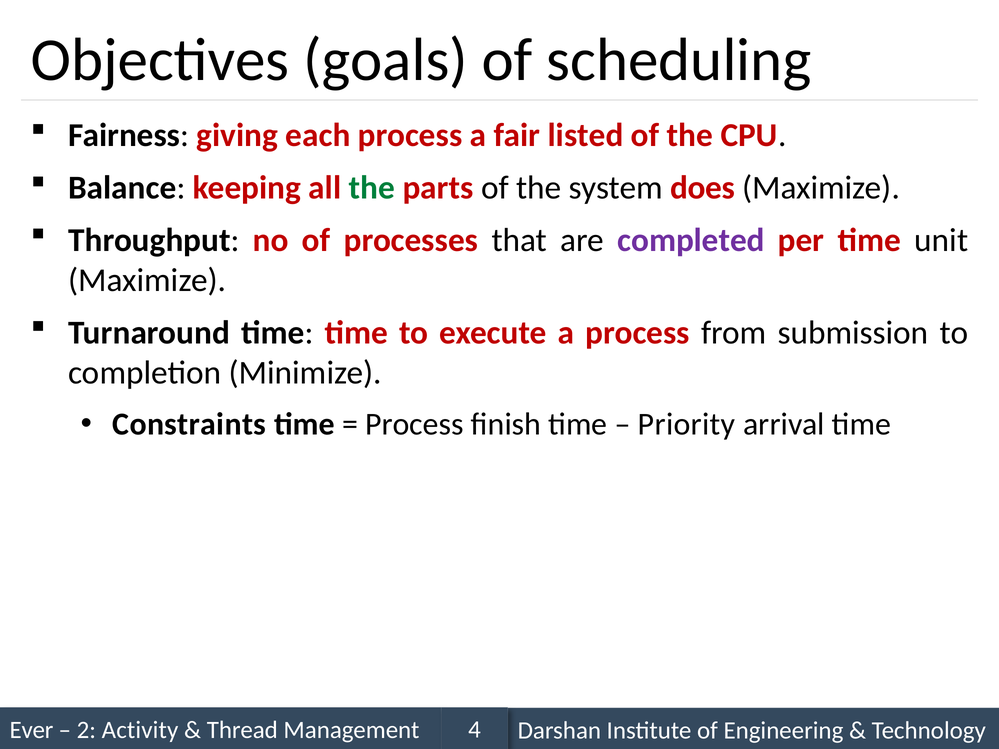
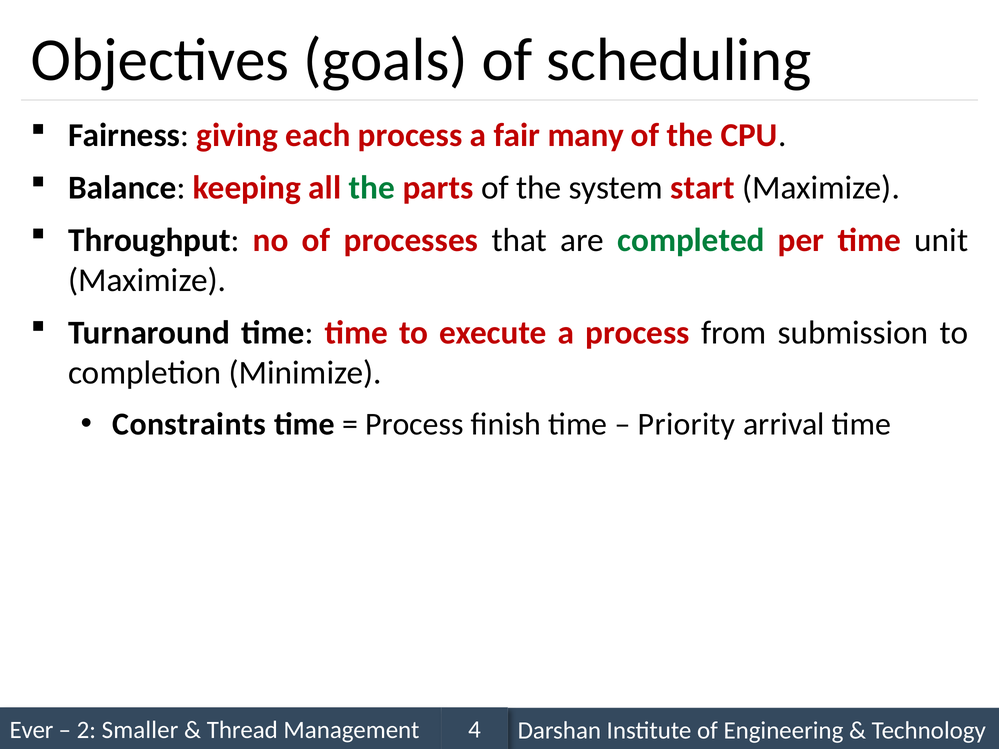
listed: listed -> many
does: does -> start
completed colour: purple -> green
Activity: Activity -> Smaller
